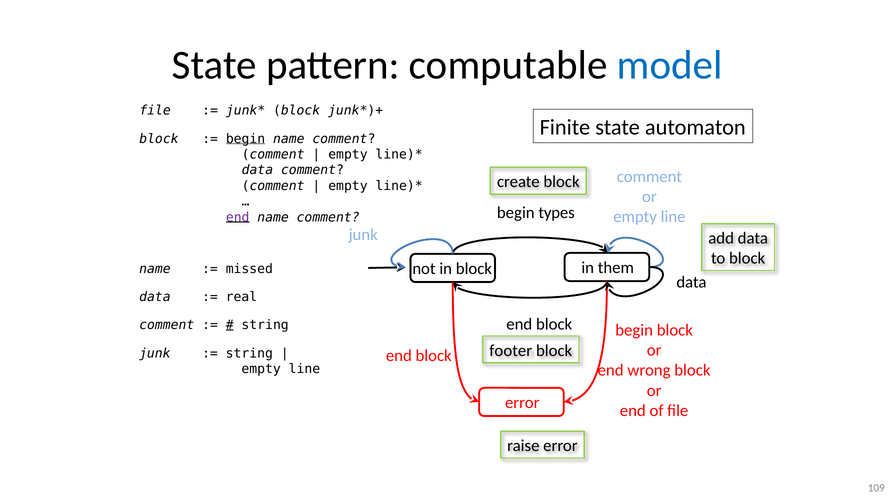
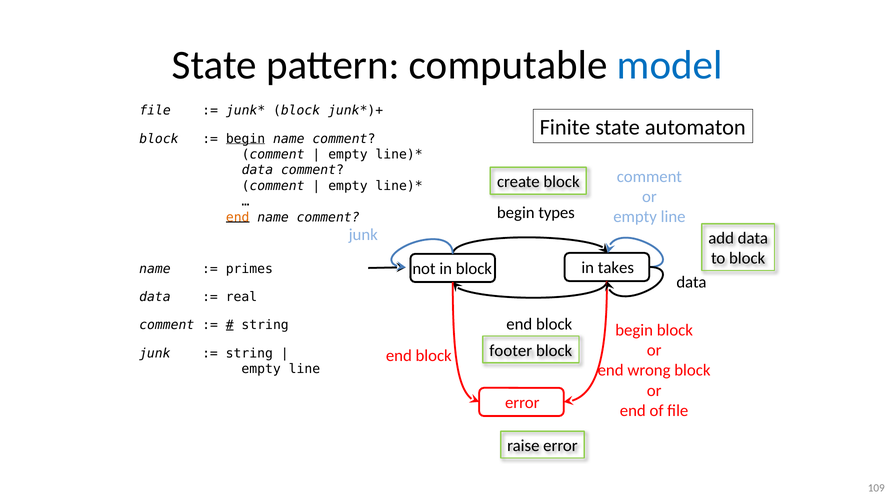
end at (238, 217) colour: purple -> orange
them: them -> takes
missed: missed -> primes
